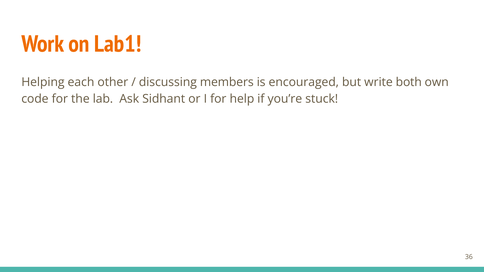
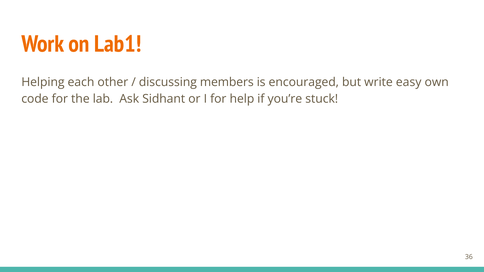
both: both -> easy
